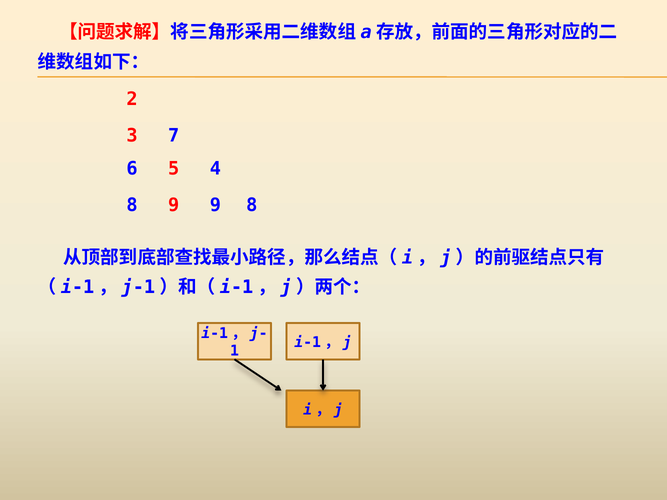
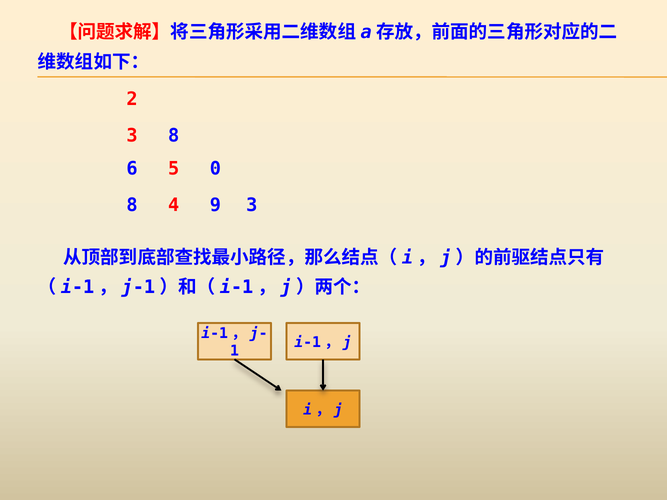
3 7: 7 -> 8
4: 4 -> 0
8 9: 9 -> 4
9 8: 8 -> 3
